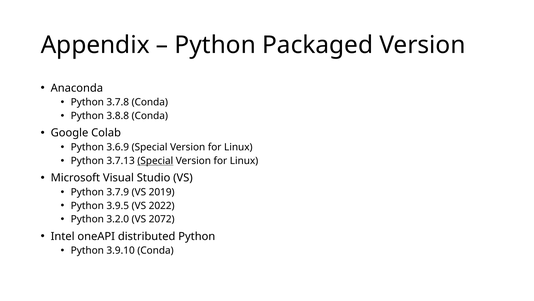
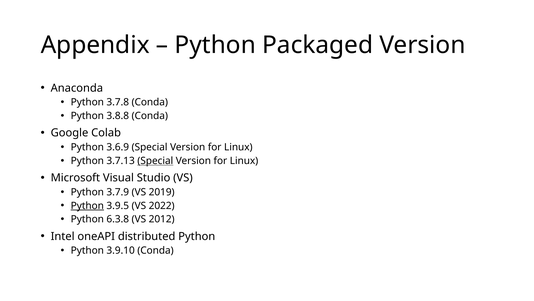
Python at (87, 205) underline: none -> present
3.2.0: 3.2.0 -> 6.3.8
2072: 2072 -> 2012
